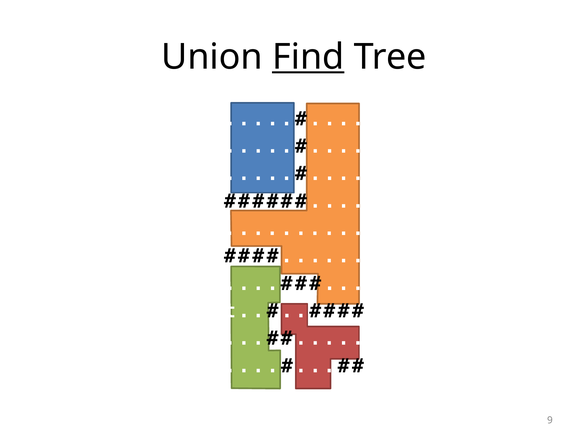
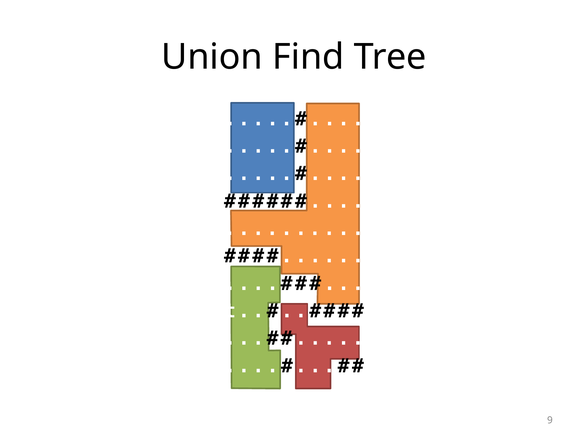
Find underline: present -> none
